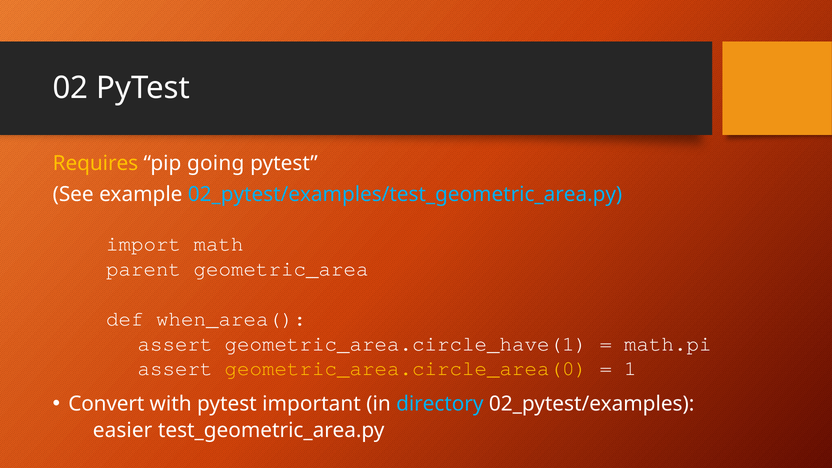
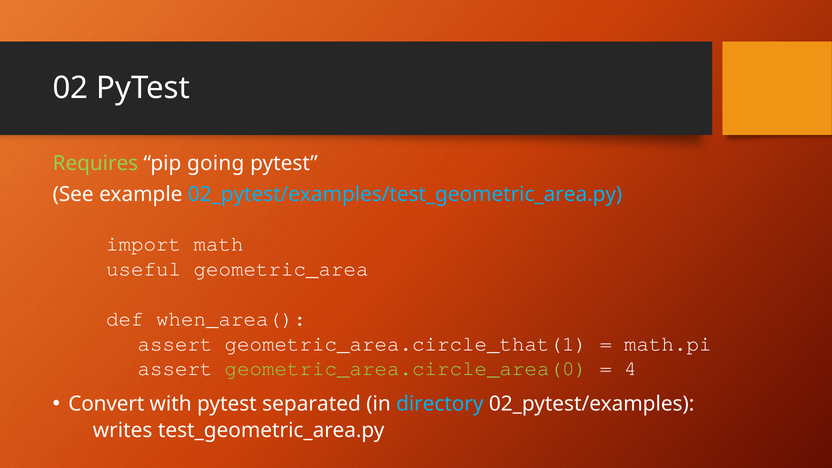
Requires colour: yellow -> light green
parent: parent -> useful
geometric_area.circle_have(1: geometric_area.circle_have(1 -> geometric_area.circle_that(1
geometric_area.circle_area(0 colour: yellow -> light green
1: 1 -> 4
important: important -> separated
easier: easier -> writes
